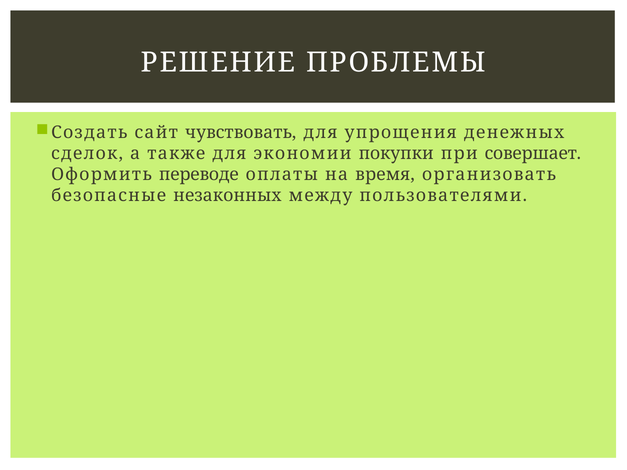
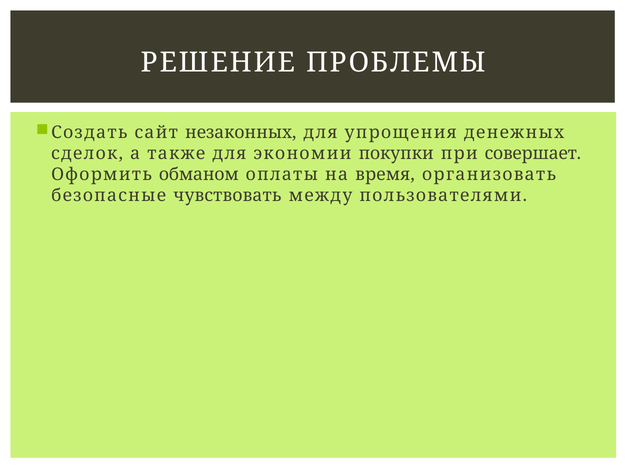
чувствовать: чувствовать -> незаконных
переводе: переводе -> обманом
незаконных: незаконных -> чувствовать
